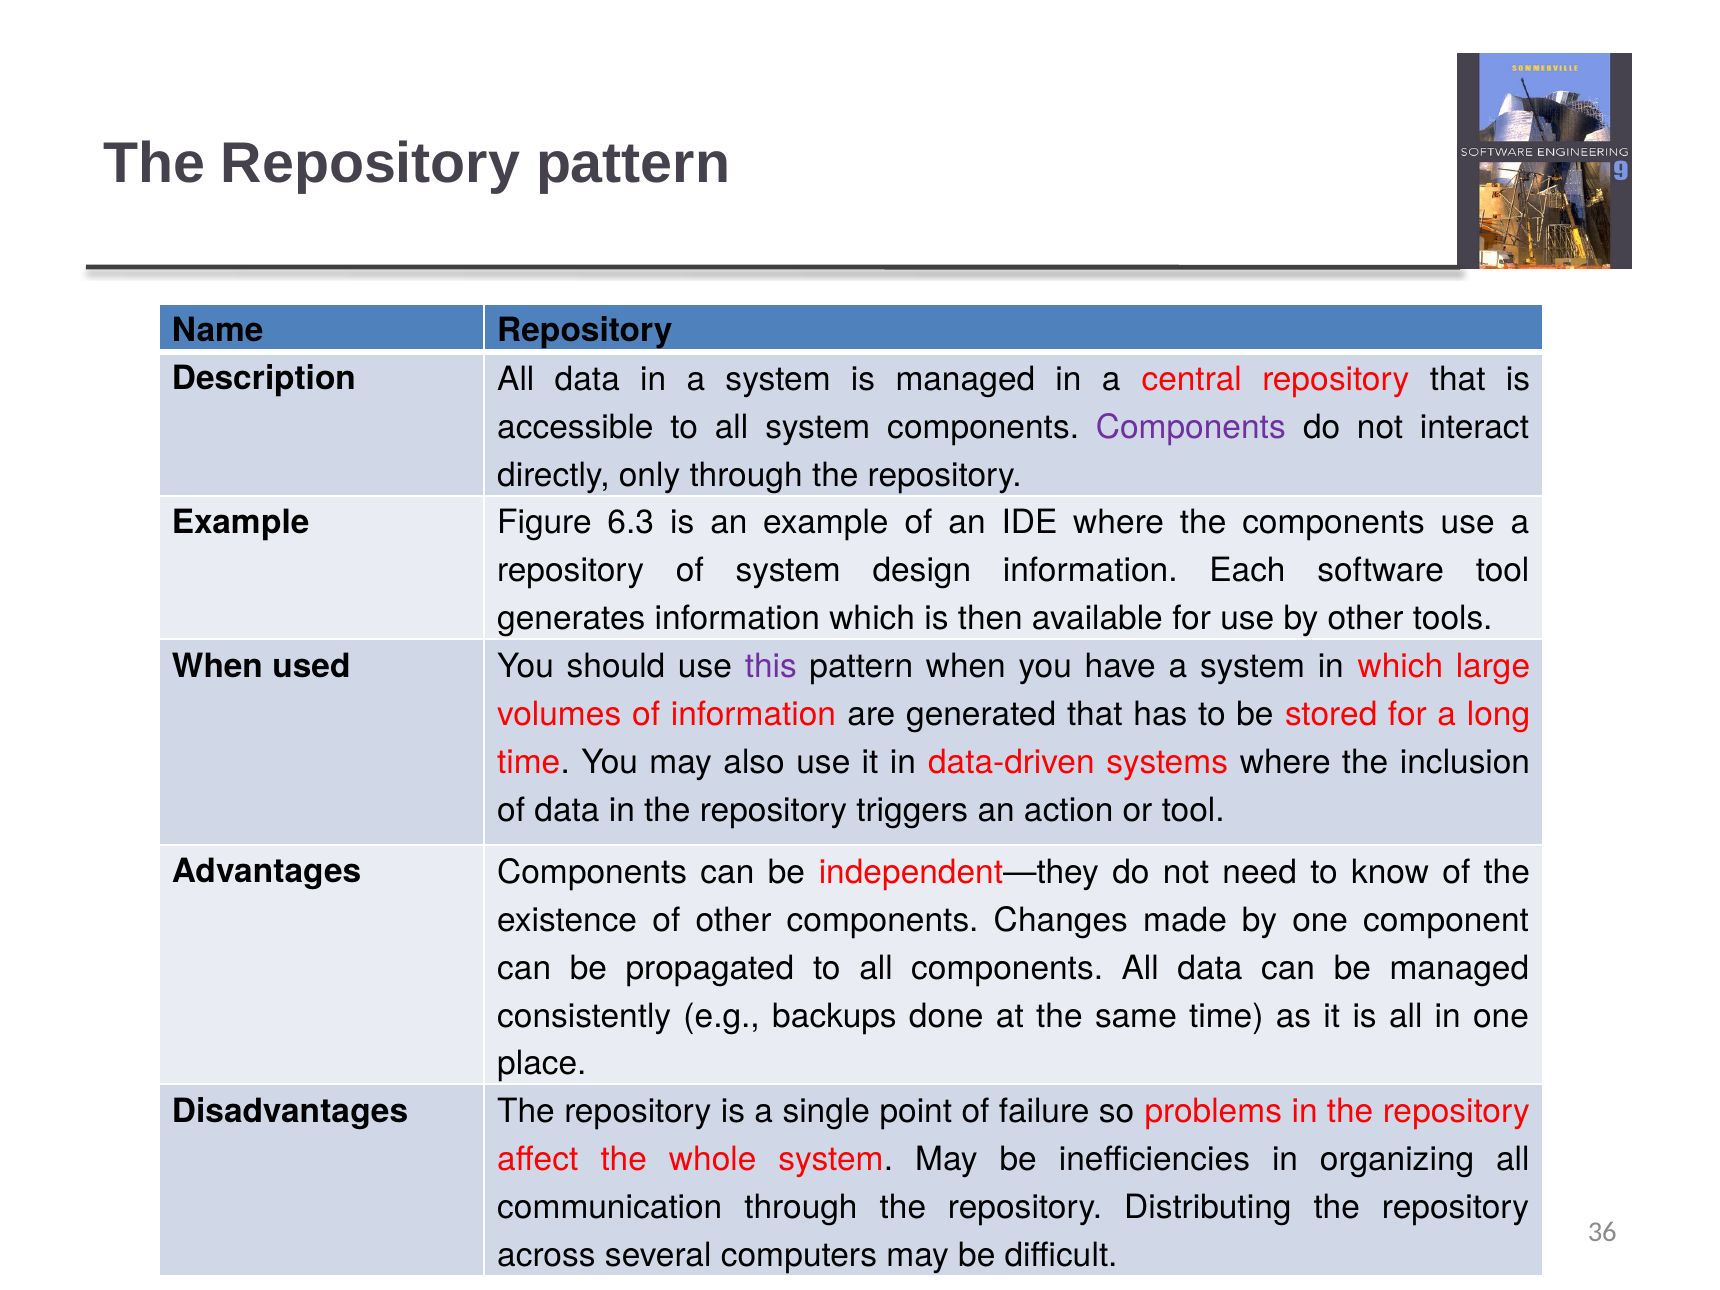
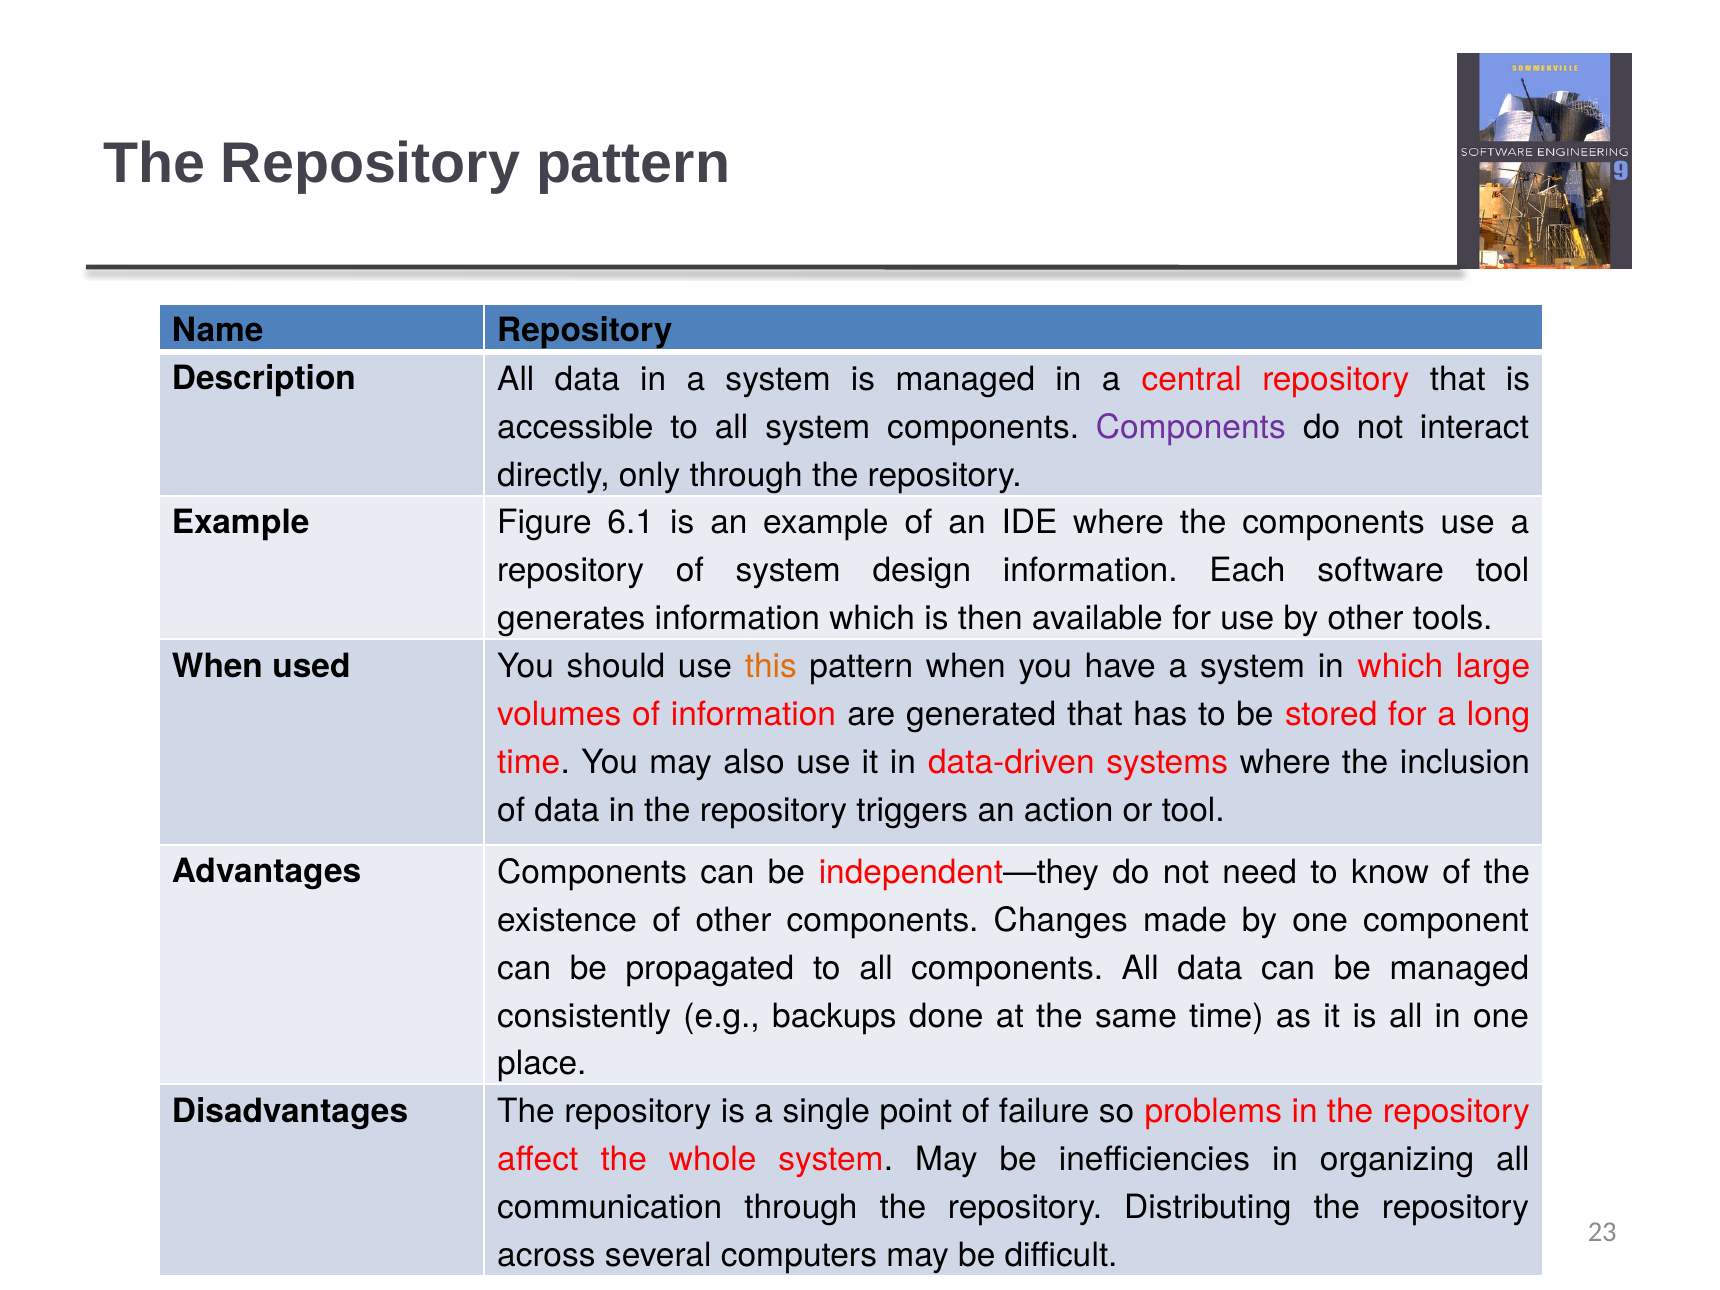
6.3: 6.3 -> 6.1
this colour: purple -> orange
36: 36 -> 23
